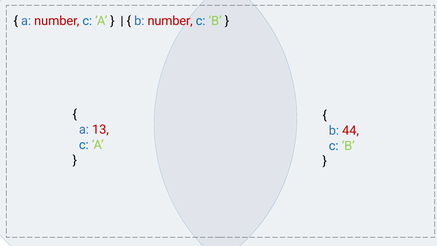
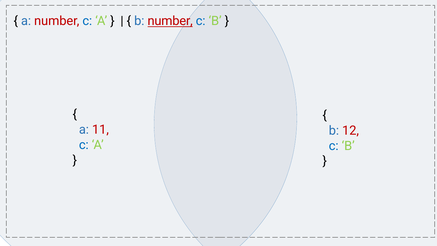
number at (170, 21) underline: none -> present
13: 13 -> 11
44: 44 -> 12
